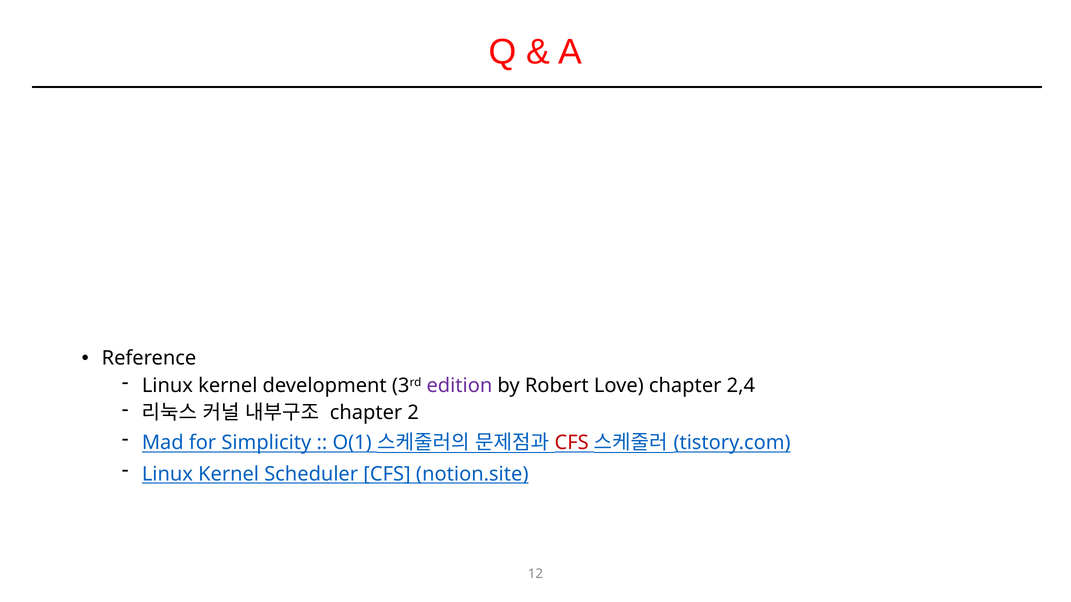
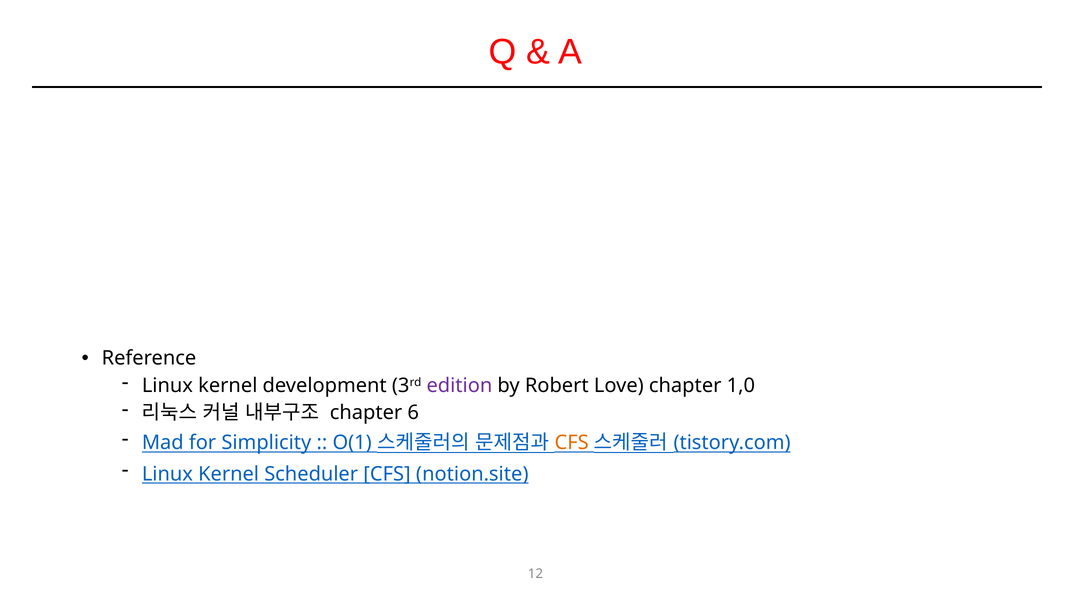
2,4: 2,4 -> 1,0
2: 2 -> 6
CFS at (572, 443) colour: red -> orange
